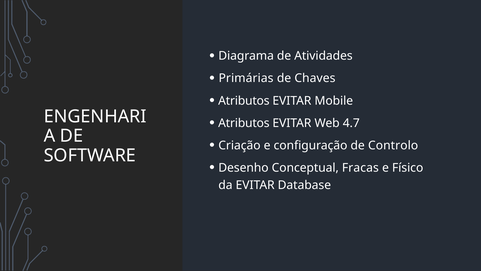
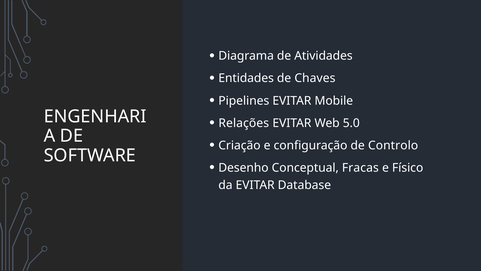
Primárias: Primárias -> Entidades
Atributos at (244, 101): Atributos -> Pipelines
Atributos at (244, 123): Atributos -> Relações
4.7: 4.7 -> 5.0
